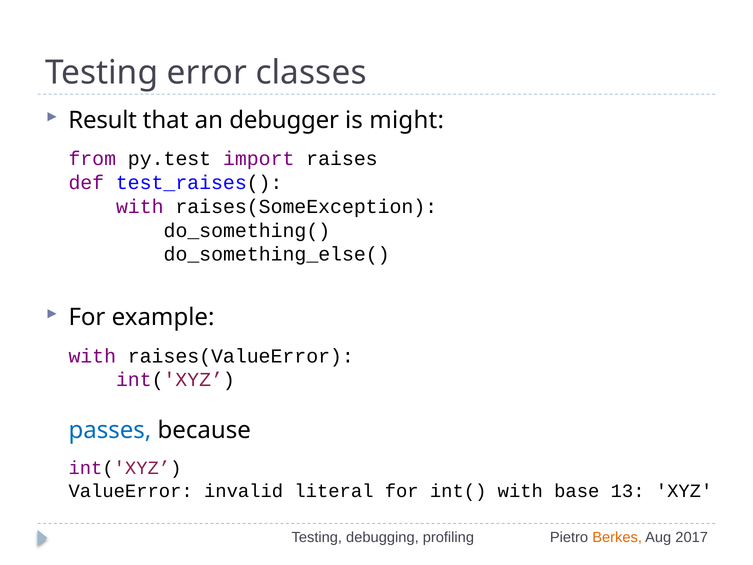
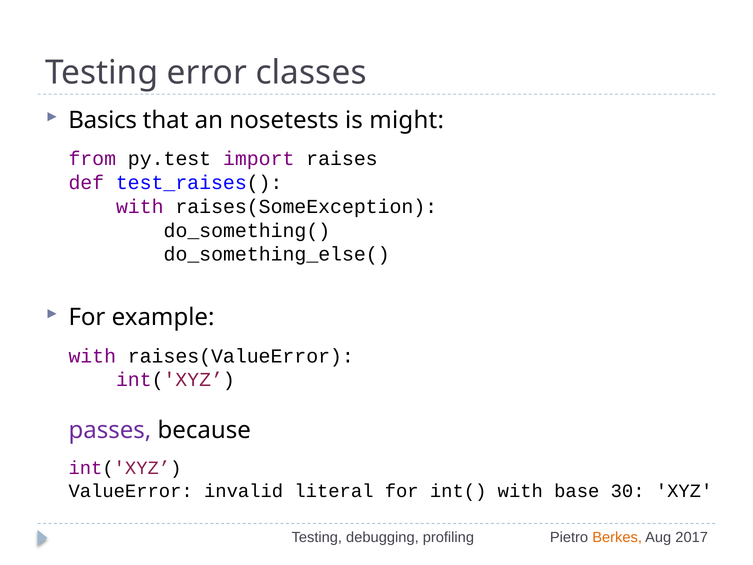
Result: Result -> Basics
debugger: debugger -> nosetests
passes colour: blue -> purple
13: 13 -> 30
